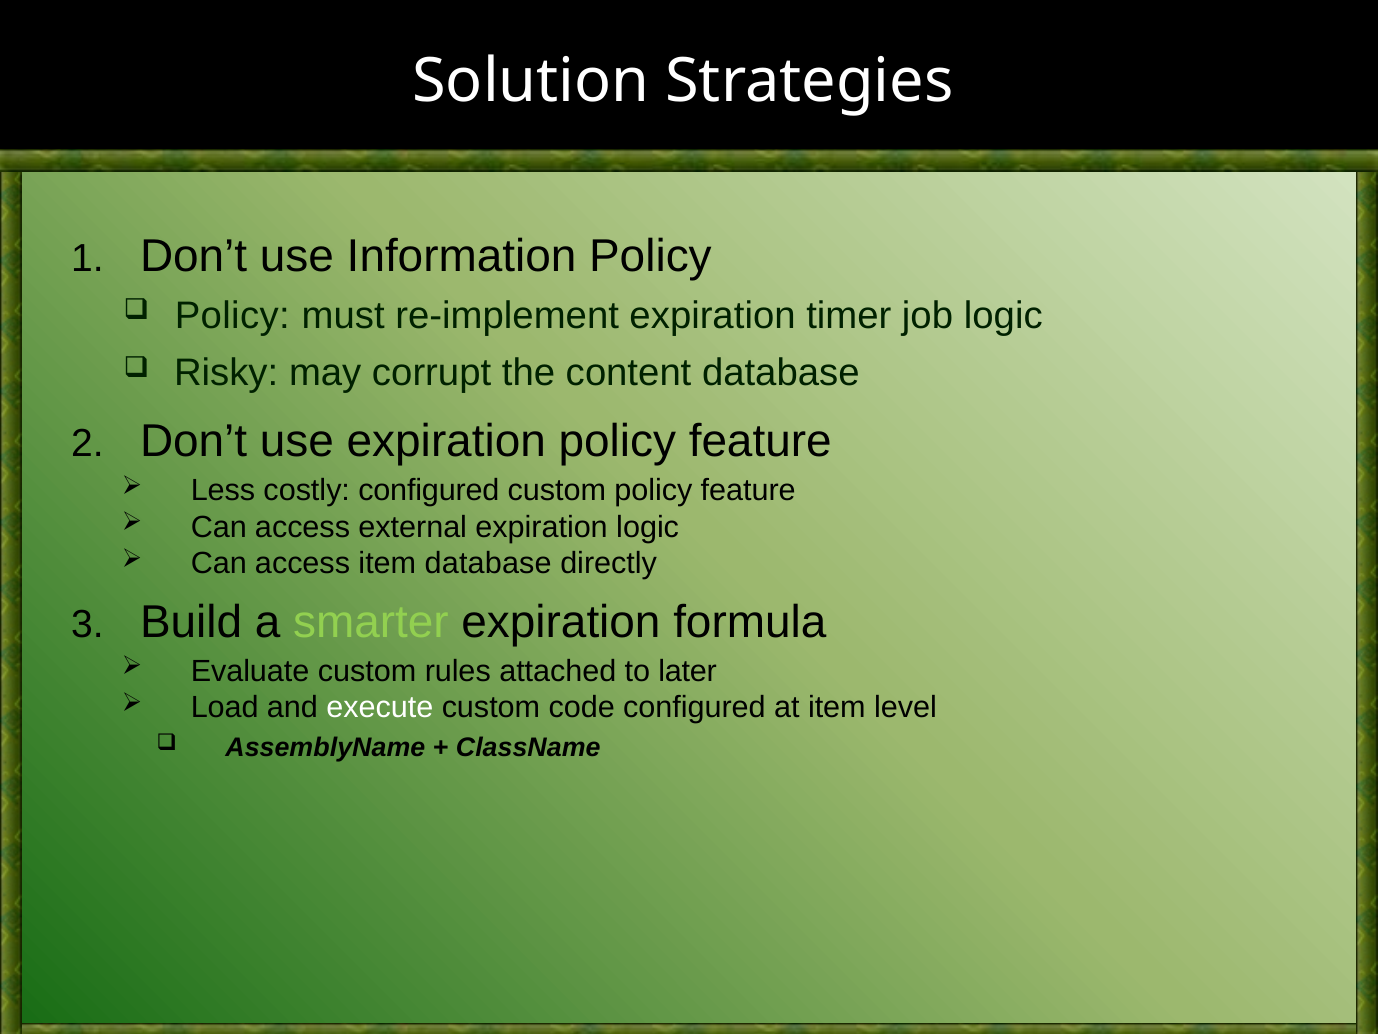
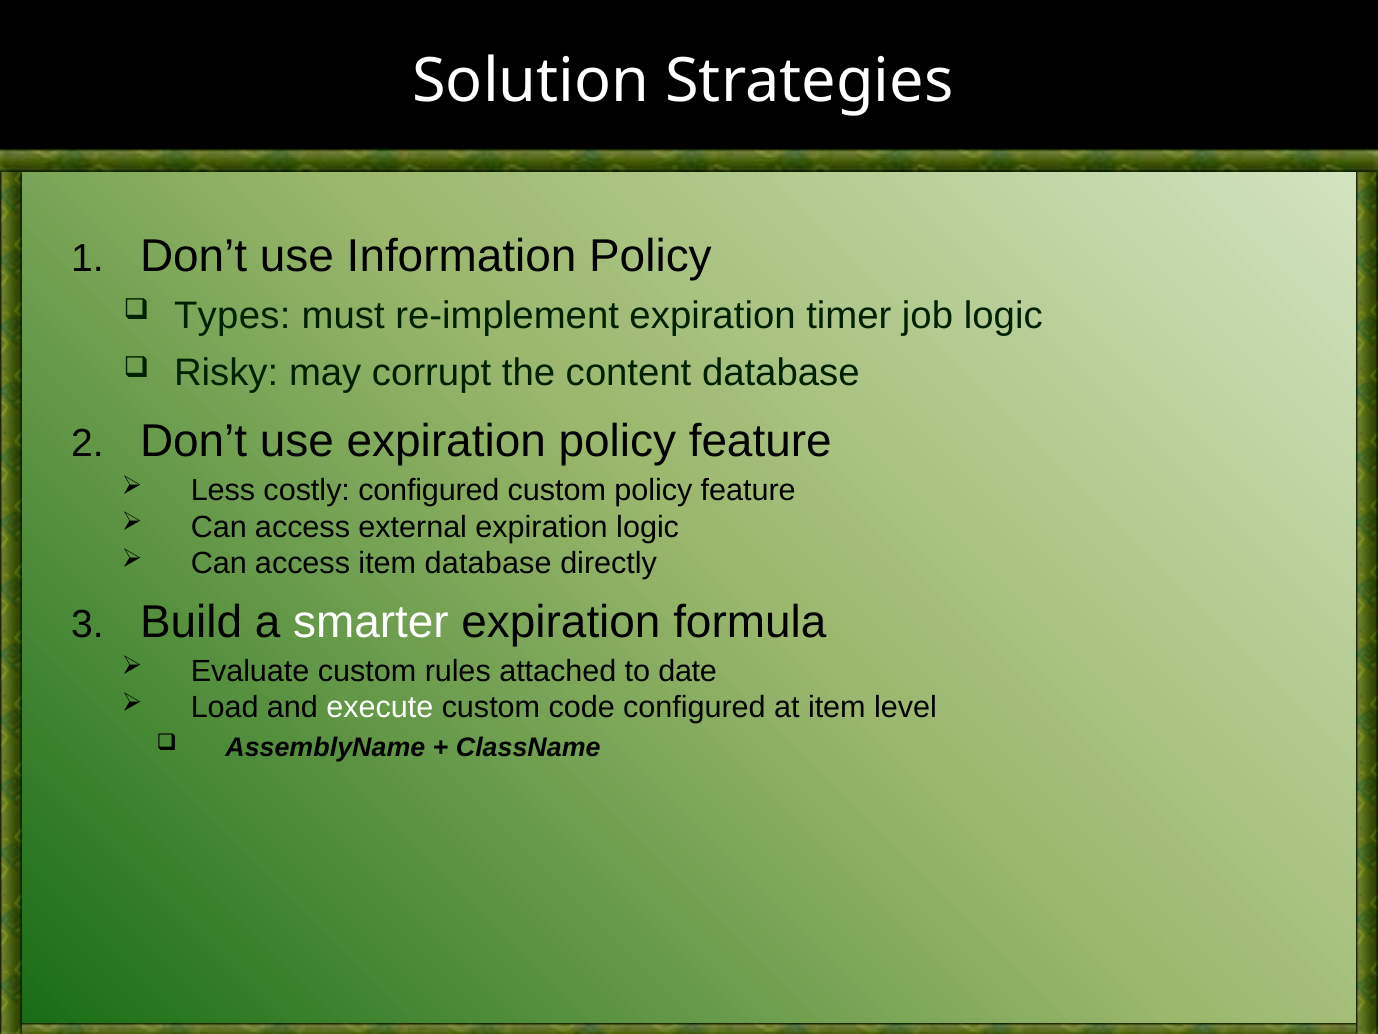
Policy at (232, 315): Policy -> Types
smarter colour: light green -> white
later: later -> date
